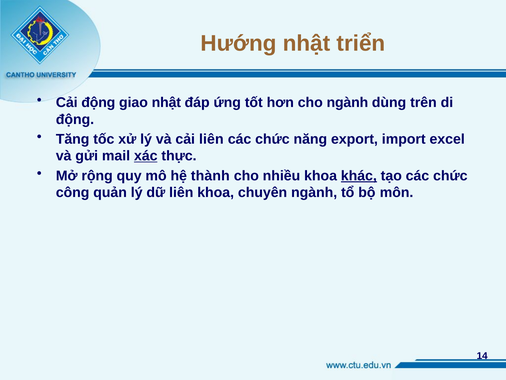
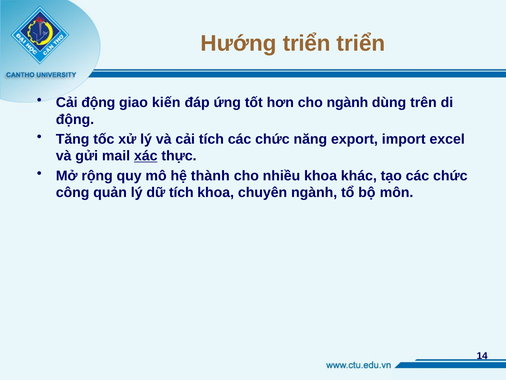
Hướng nhật: nhật -> triển
giao nhật: nhật -> kiến
cải liên: liên -> tích
khác underline: present -> none
dữ liên: liên -> tích
